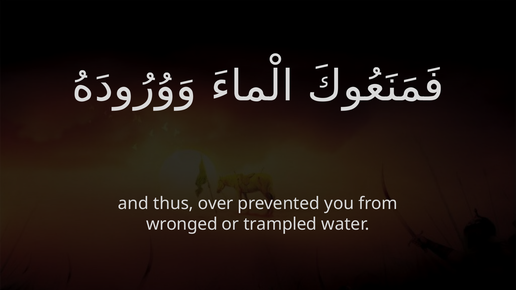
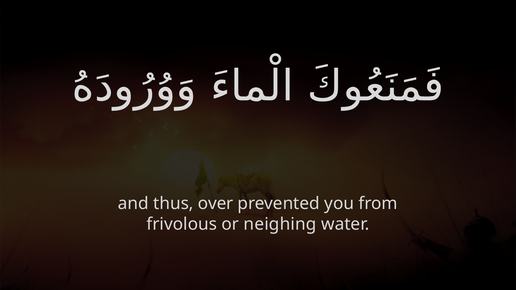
wronged: wronged -> frivolous
trampled: trampled -> neighing
